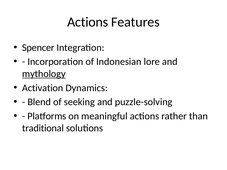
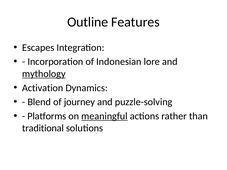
Actions at (88, 22): Actions -> Outline
Spencer: Spencer -> Escapes
seeking: seeking -> journey
meaningful underline: none -> present
